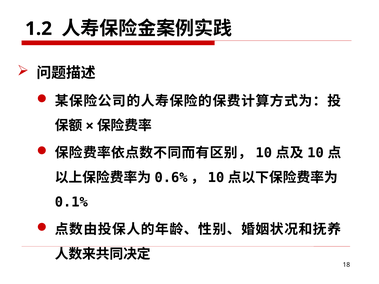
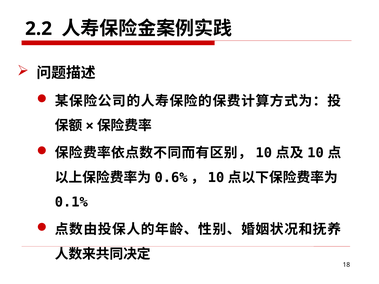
1.2: 1.2 -> 2.2
